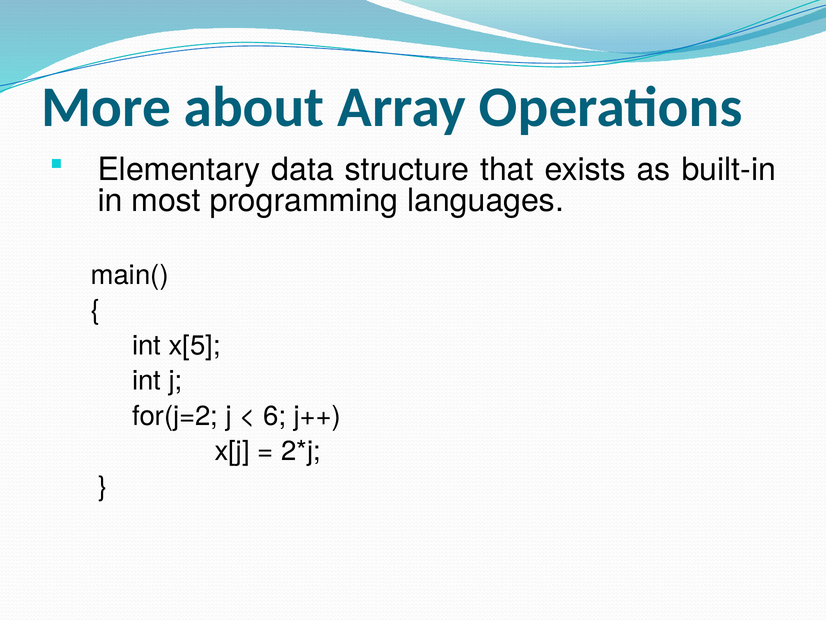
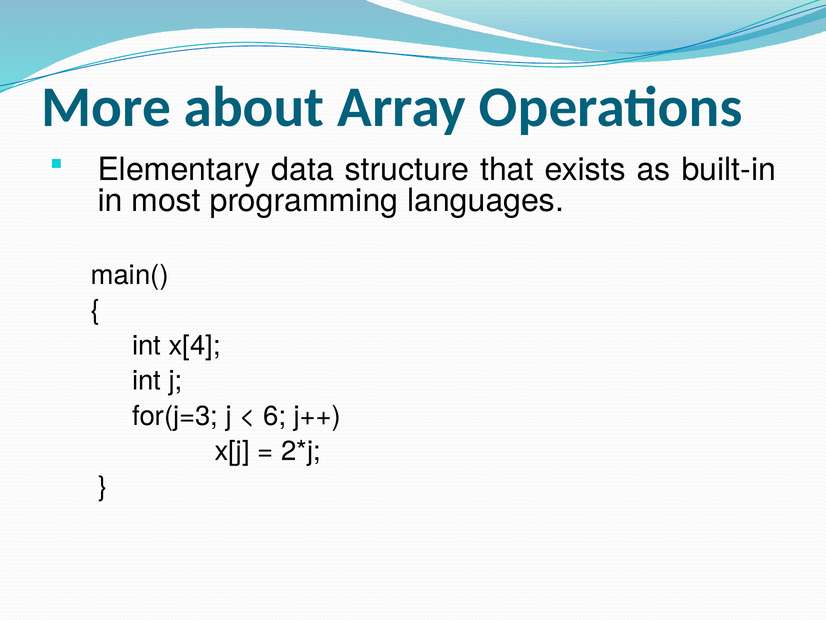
x[5: x[5 -> x[4
for(j=2: for(j=2 -> for(j=3
